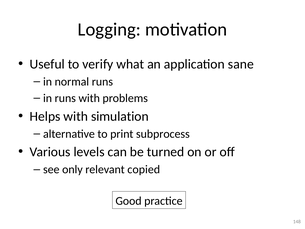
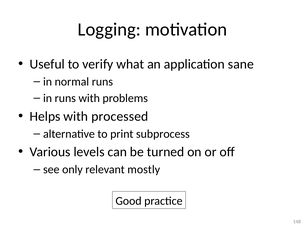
simulation: simulation -> processed
copied: copied -> mostly
